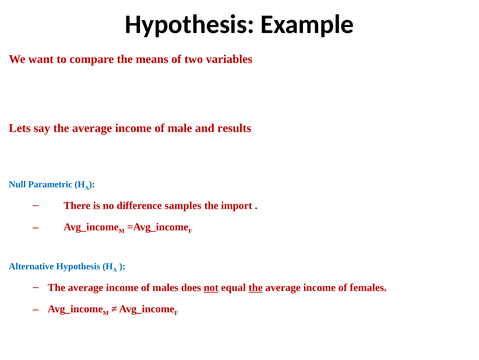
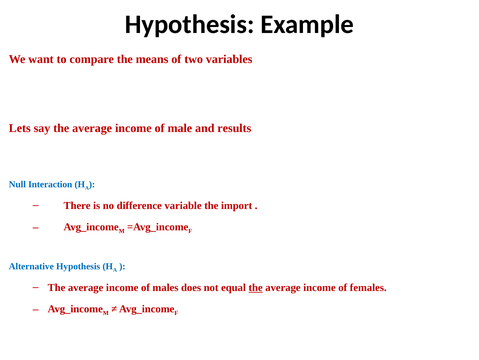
Parametric: Parametric -> Interaction
samples: samples -> variable
not underline: present -> none
